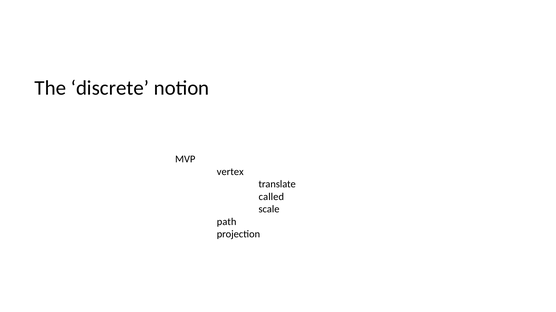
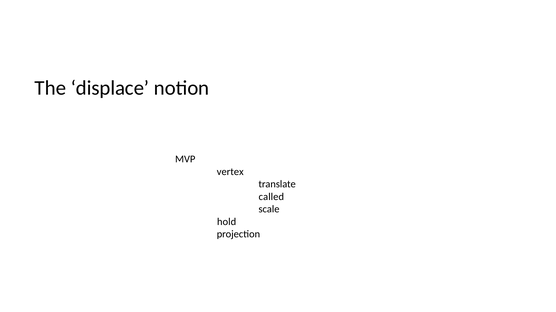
discrete: discrete -> displace
path: path -> hold
